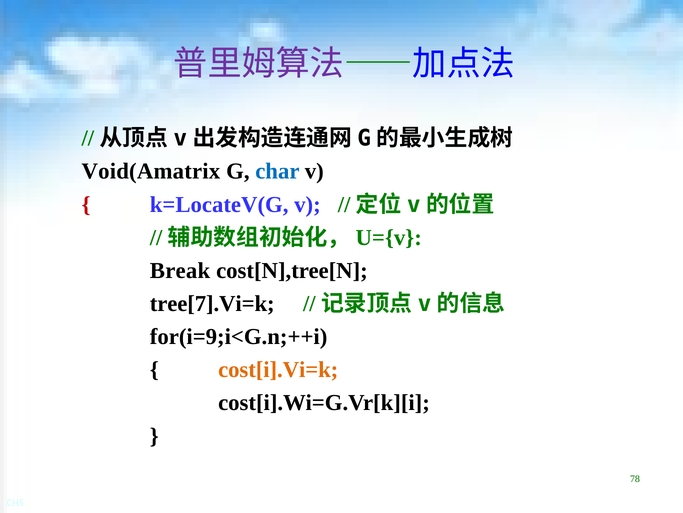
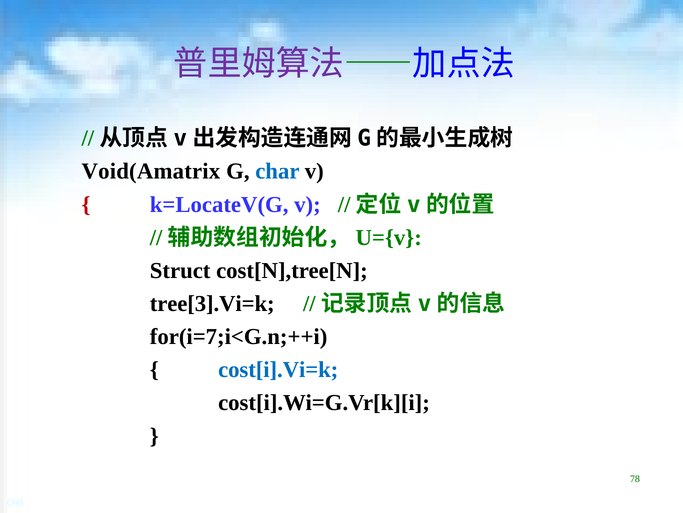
Break: Break -> Struct
tree[7].Vi=k: tree[7].Vi=k -> tree[3].Vi=k
for(i=9;i<G.n;++i: for(i=9;i<G.n;++i -> for(i=7;i<G.n;++i
cost[i].Vi=k colour: orange -> blue
